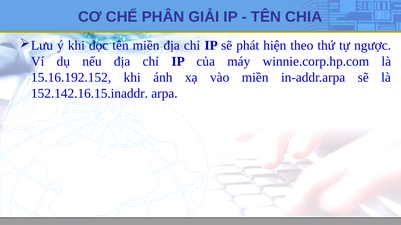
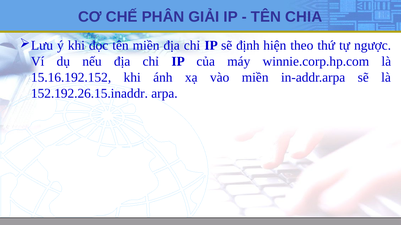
phát: phát -> định
152.142.16.15.inaddr: 152.142.16.15.inaddr -> 152.192.26.15.inaddr
